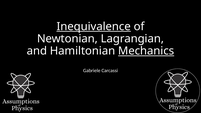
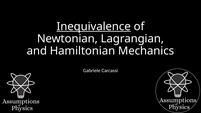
Mechanics underline: present -> none
